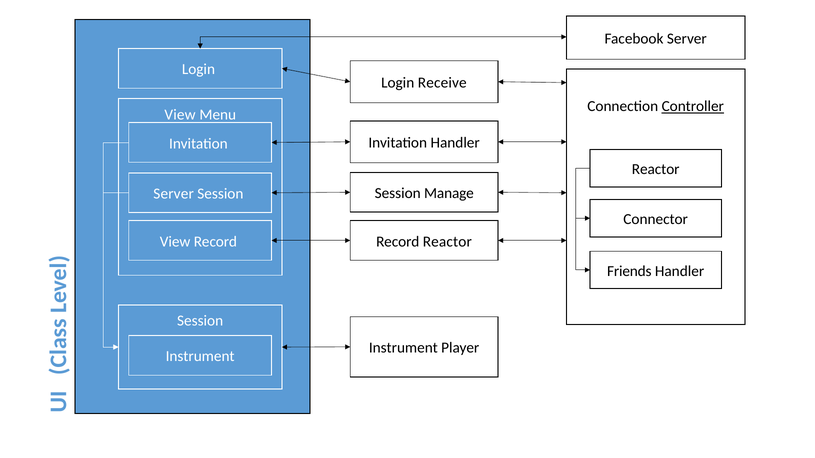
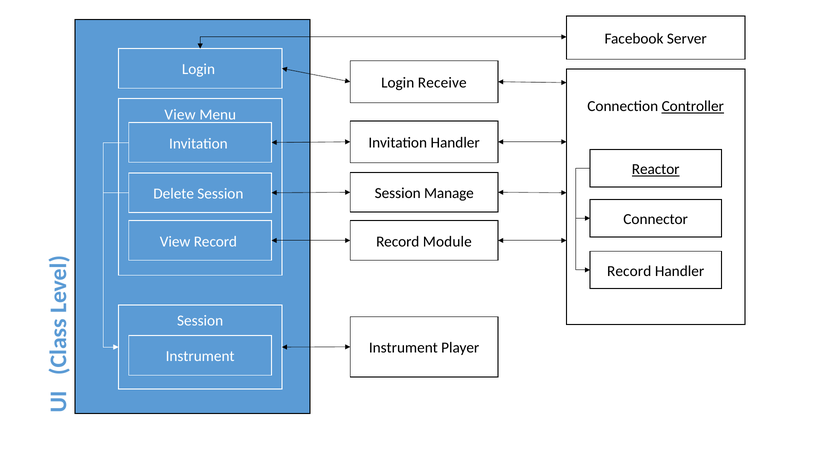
Reactor at (656, 169) underline: none -> present
Server at (174, 194): Server -> Delete
Record Reactor: Reactor -> Module
Friends at (629, 271): Friends -> Record
